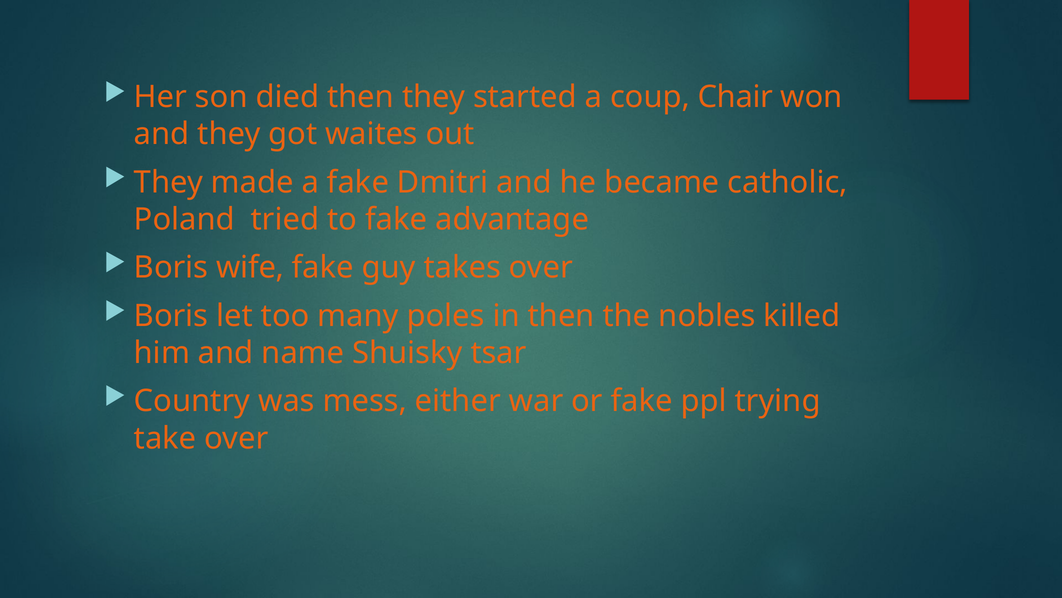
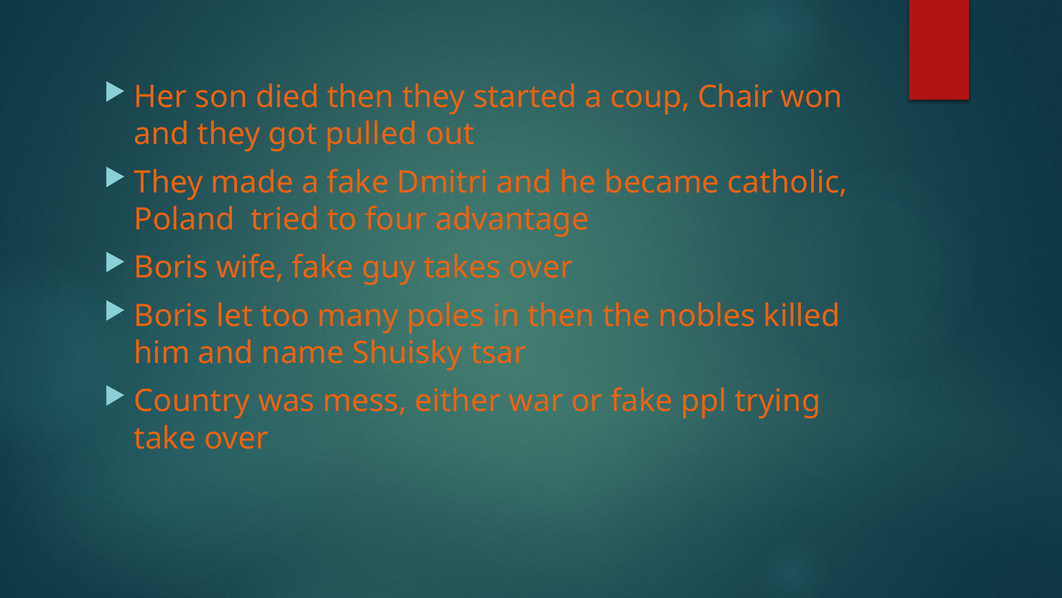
waites: waites -> pulled
to fake: fake -> four
